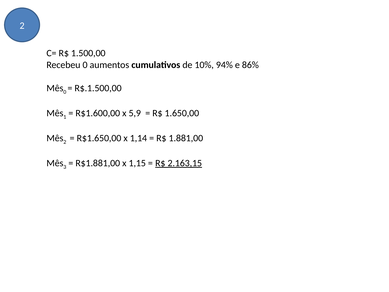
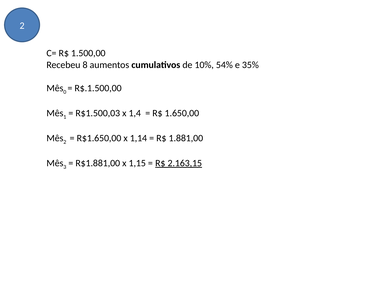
Recebeu 0: 0 -> 8
94%: 94% -> 54%
86%: 86% -> 35%
R$1.600,00: R$1.600,00 -> R$1.500,03
5,9: 5,9 -> 1,4
